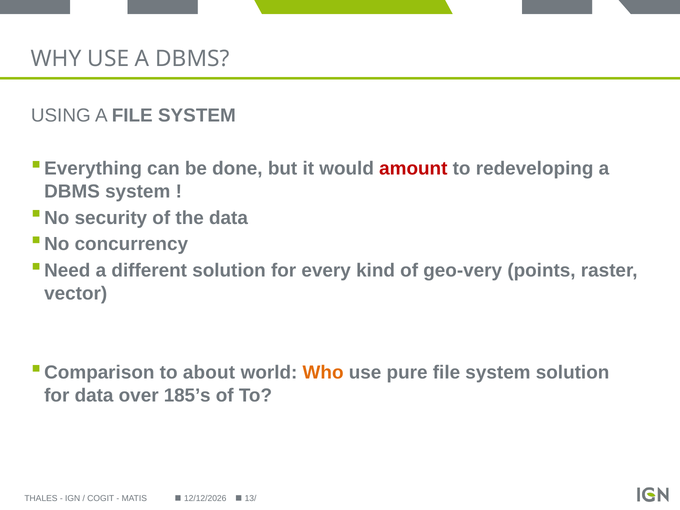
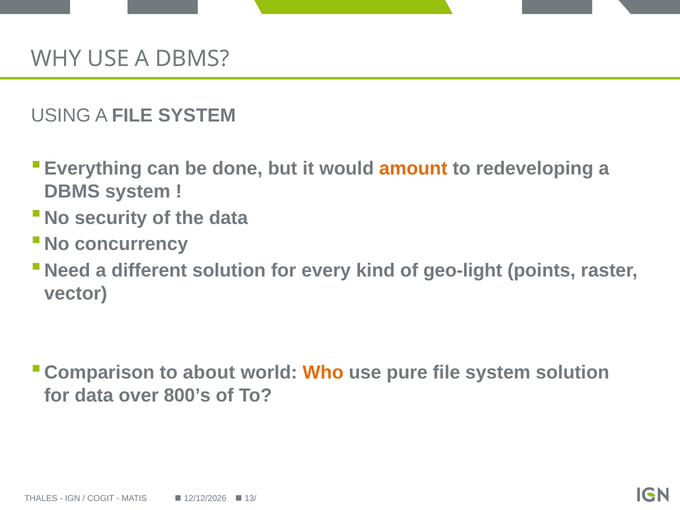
amount colour: red -> orange
geo-very: geo-very -> geo-light
185’s: 185’s -> 800’s
